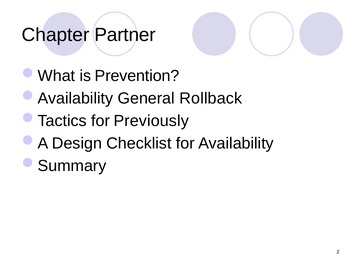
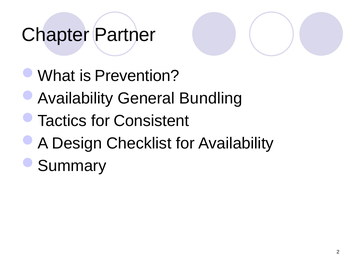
Rollback: Rollback -> Bundling
Previously: Previously -> Consistent
